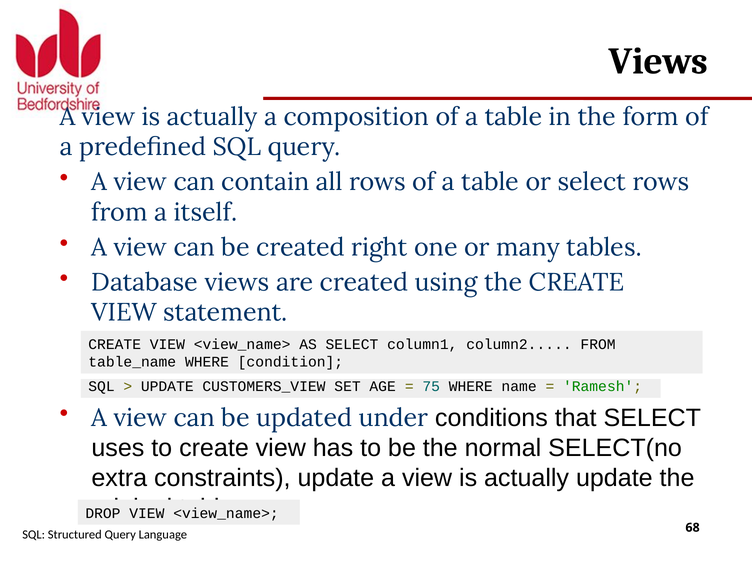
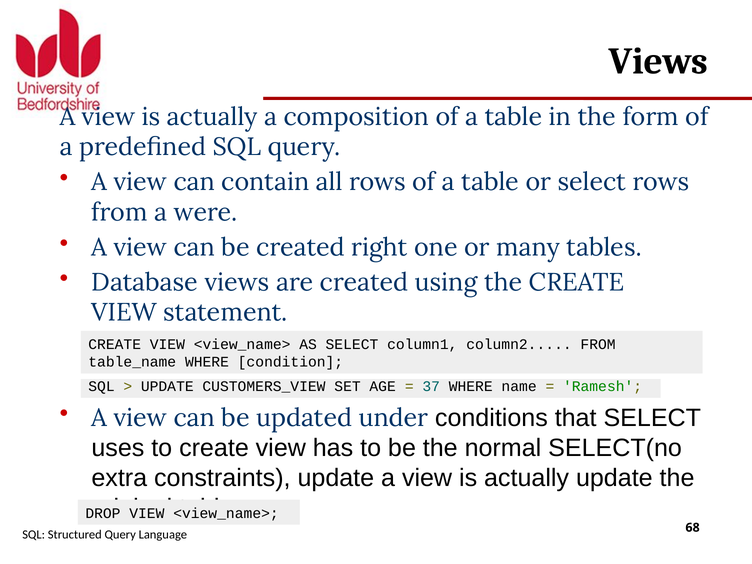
itself: itself -> were
75: 75 -> 37
